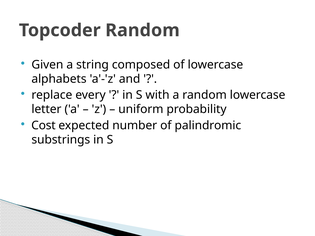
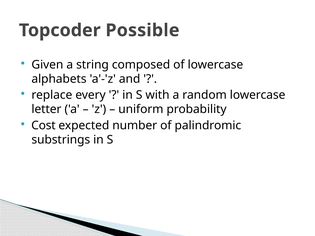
Topcoder Random: Random -> Possible
